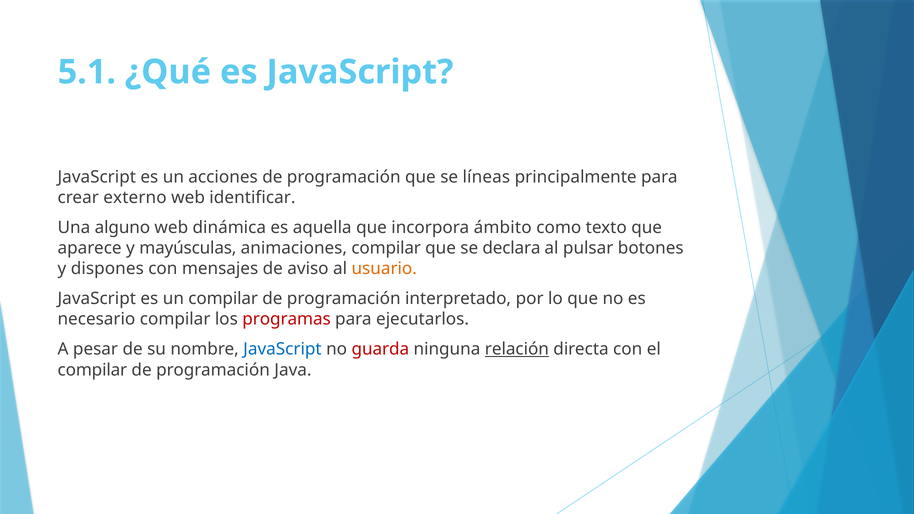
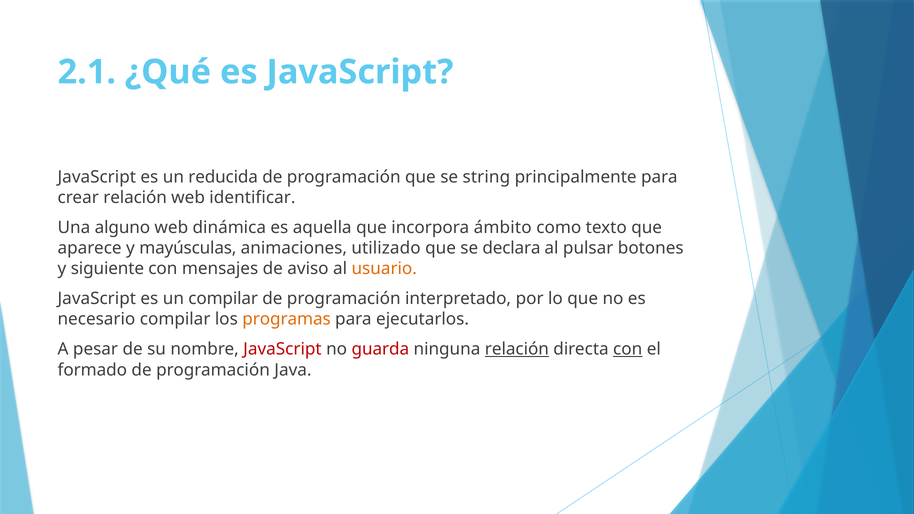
5.1: 5.1 -> 2.1
acciones: acciones -> reducida
líneas: líneas -> string
crear externo: externo -> relación
animaciones compilar: compilar -> utilizado
dispones: dispones -> siguiente
programas colour: red -> orange
JavaScript at (282, 349) colour: blue -> red
con at (628, 349) underline: none -> present
compilar at (92, 370): compilar -> formado
